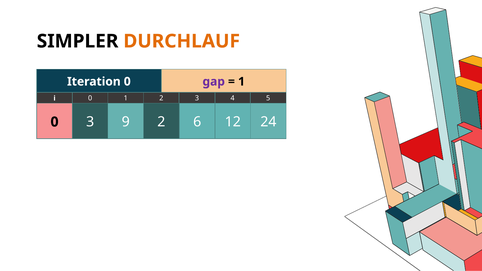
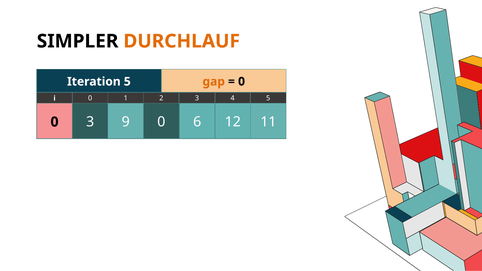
Iteration 0: 0 -> 5
gap colour: purple -> orange
1 at (242, 82): 1 -> 0
9 2: 2 -> 0
24: 24 -> 11
